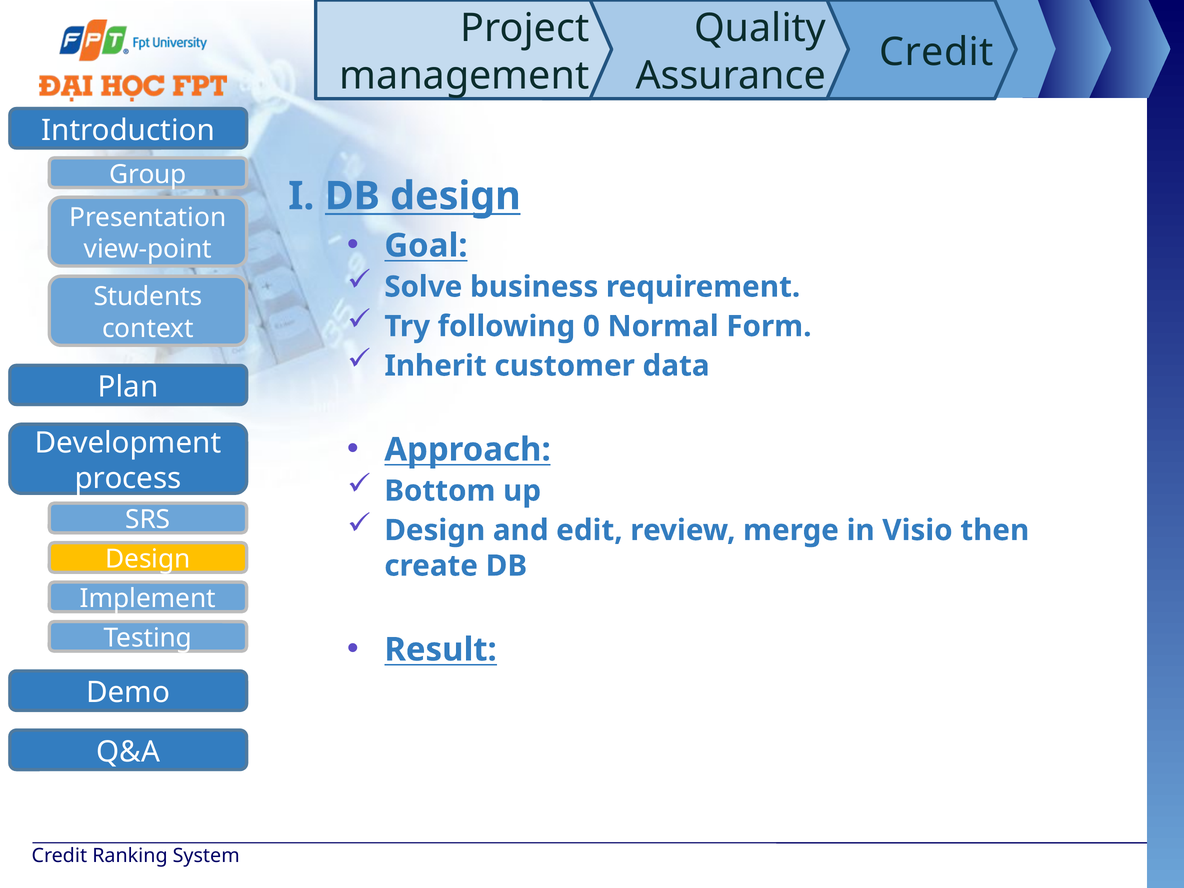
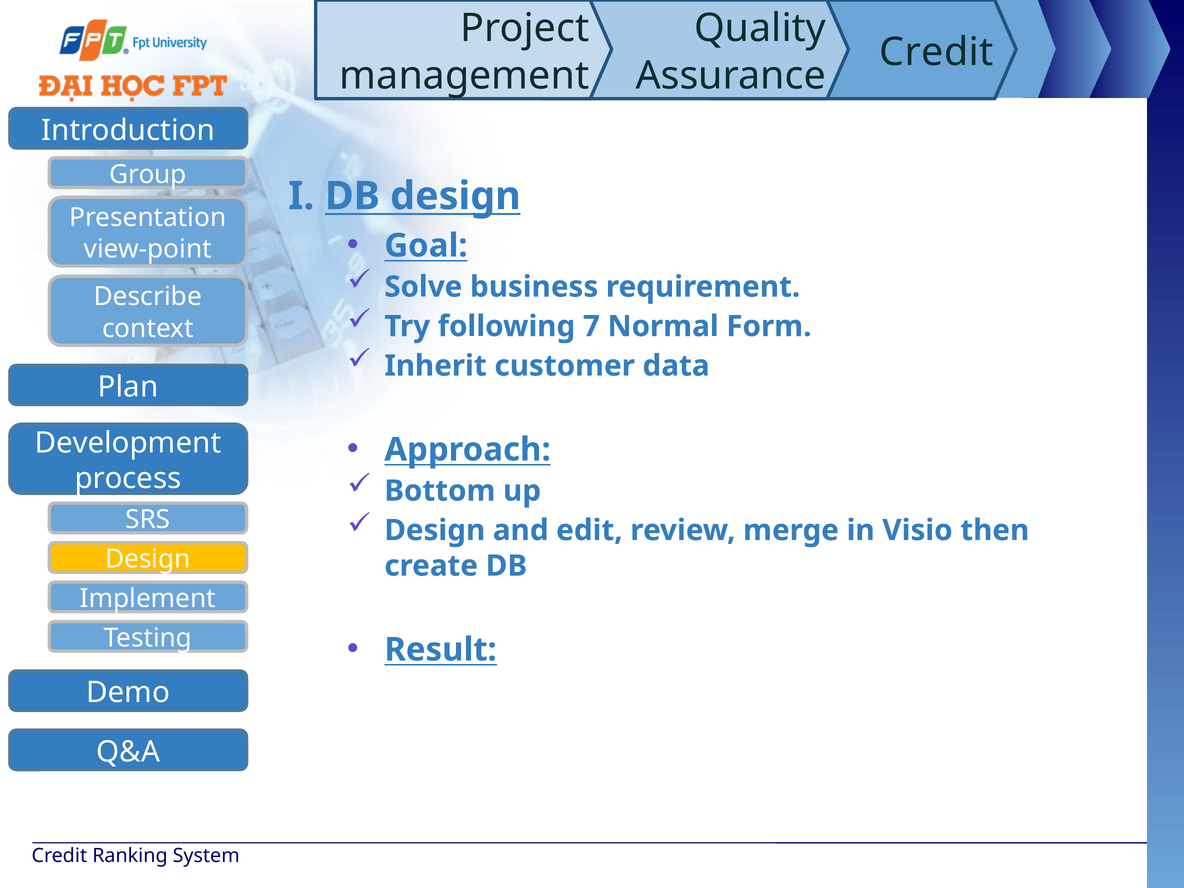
Students: Students -> Describe
0: 0 -> 7
